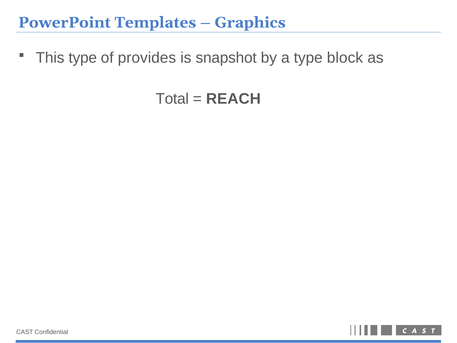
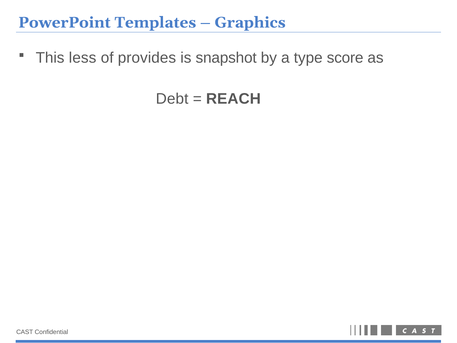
This type: type -> less
block: block -> score
Total: Total -> Debt
